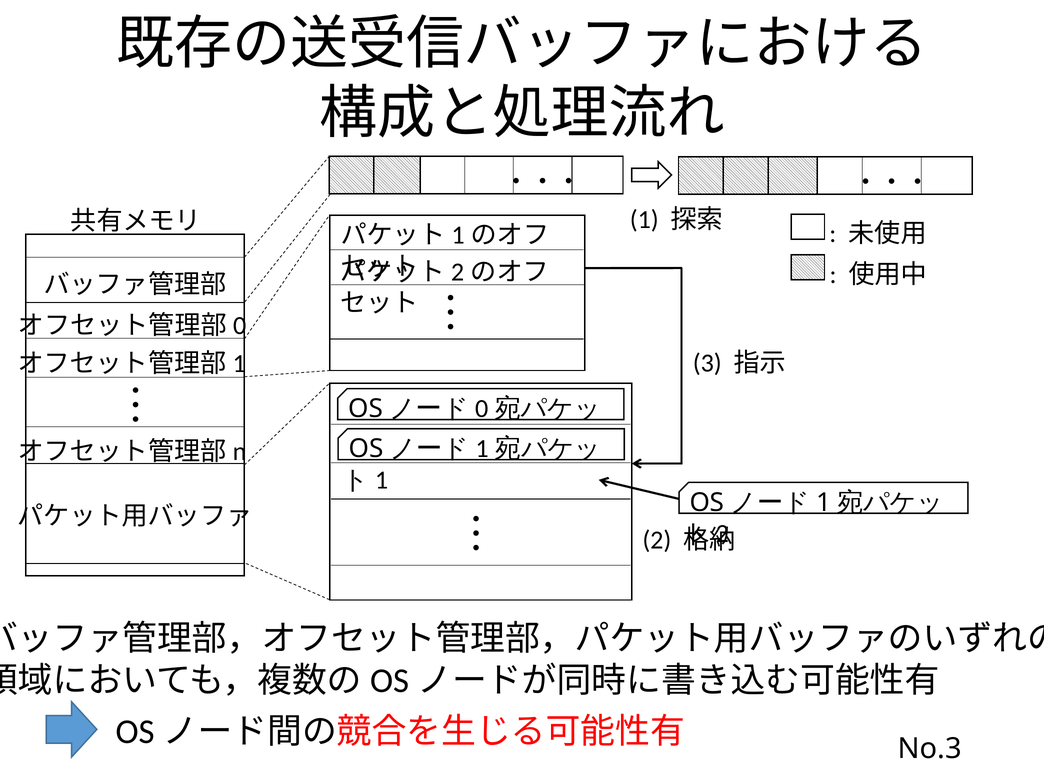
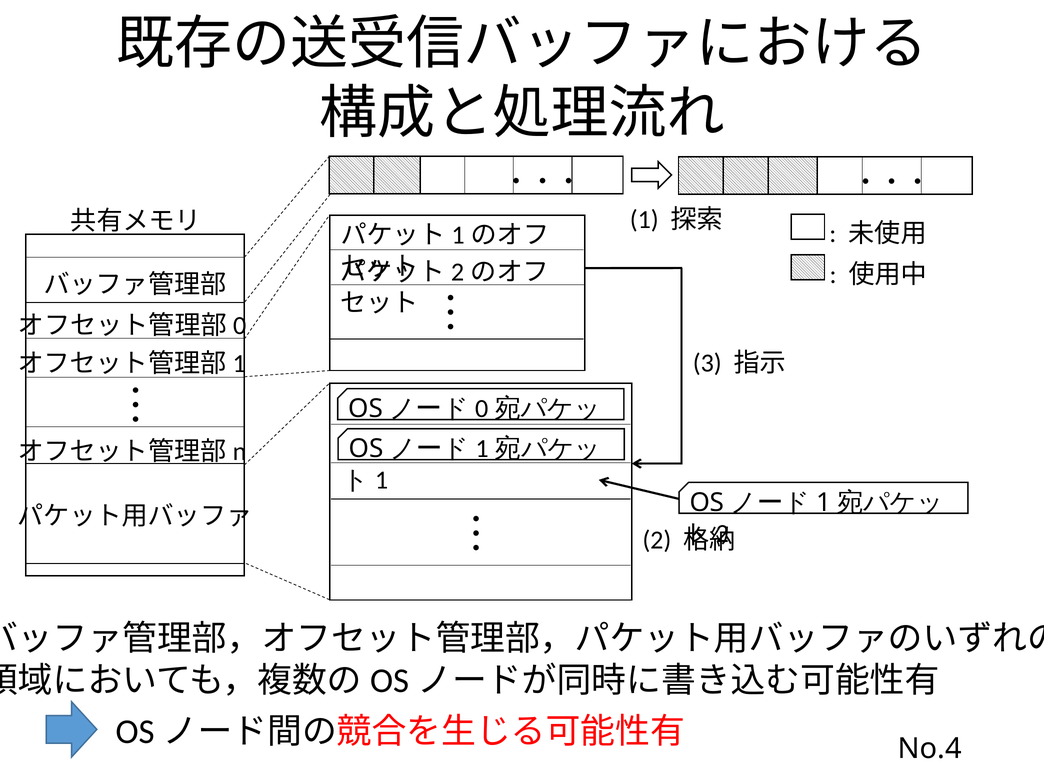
No.3: No.3 -> No.4
